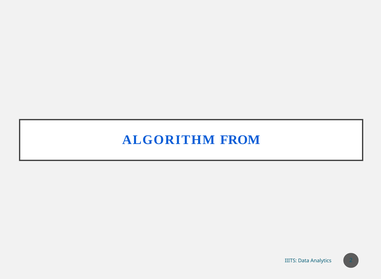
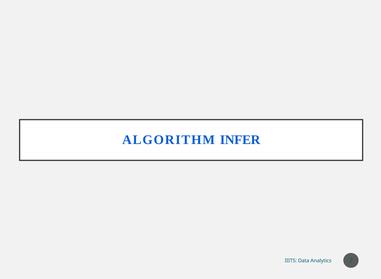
FROM: FROM -> INFER
